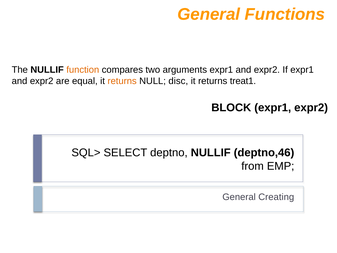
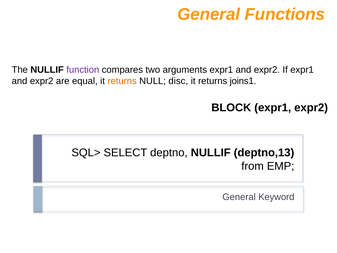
function colour: orange -> purple
treat1: treat1 -> joins1
deptno,46: deptno,46 -> deptno,13
Creating: Creating -> Keyword
